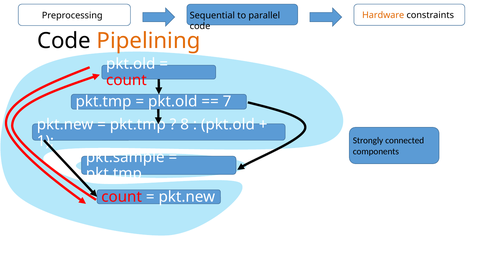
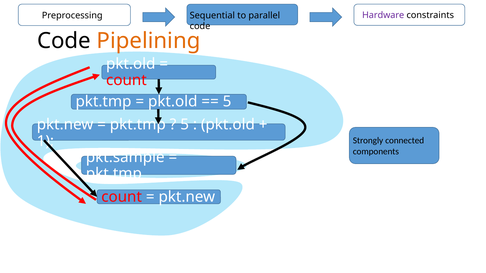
Hardware colour: orange -> purple
7 at (227, 102): 7 -> 5
8 at (185, 125): 8 -> 5
